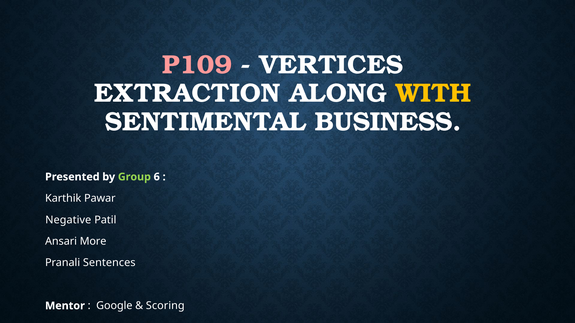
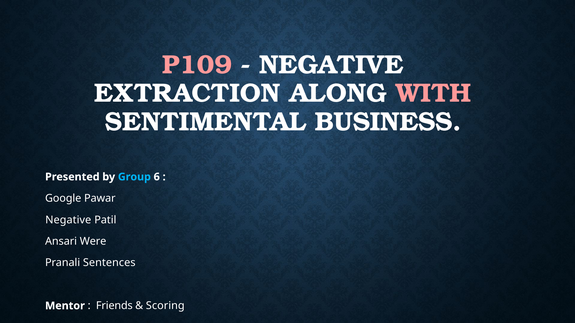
VERTICES at (331, 65): VERTICES -> NEGATIVE
WITH colour: yellow -> pink
Group colour: light green -> light blue
Karthik: Karthik -> Google
More: More -> Were
Google: Google -> Friends
